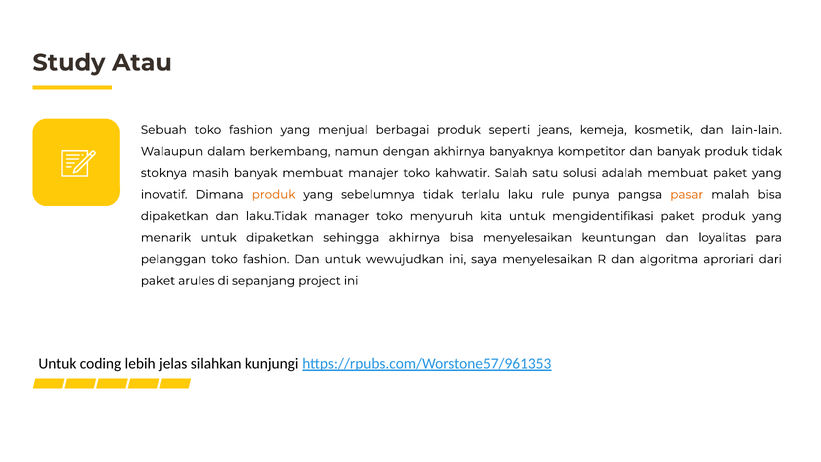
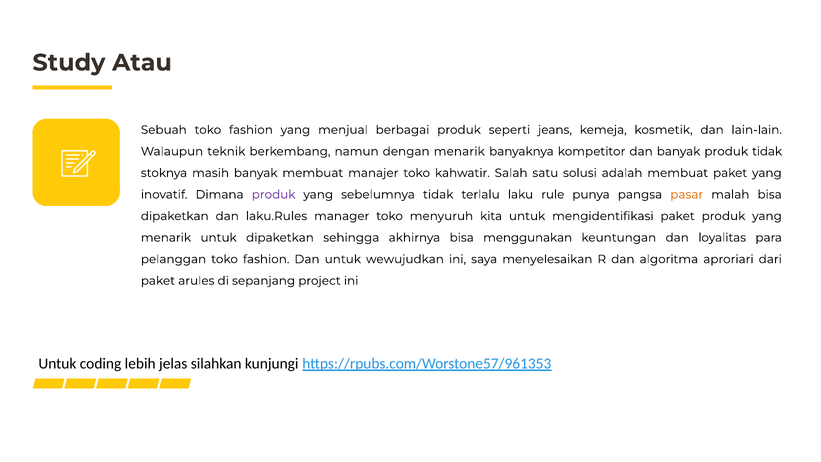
dalam: dalam -> teknik
dengan akhirnya: akhirnya -> menarik
produk at (274, 194) colour: orange -> purple
laku.Tidak: laku.Tidak -> laku.Rules
bisa menyelesaikan: menyelesaikan -> menggunakan
